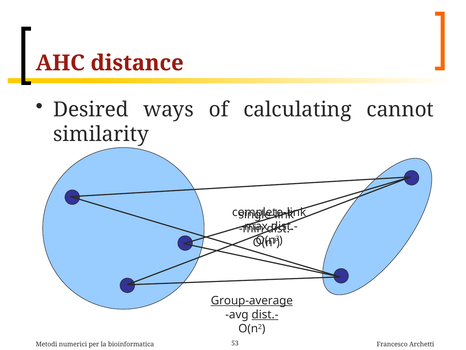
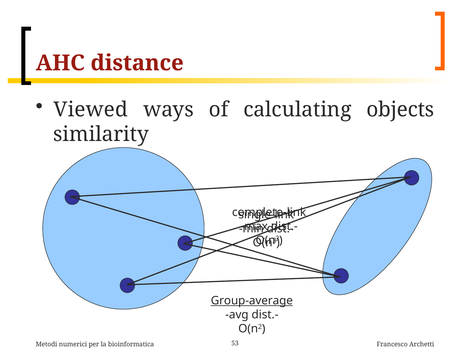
Desired: Desired -> Viewed
cannot: cannot -> objects
dist.- at (265, 314) underline: present -> none
